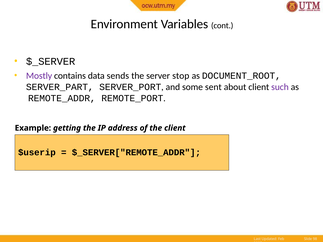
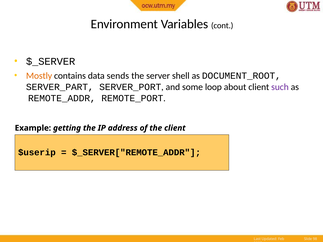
Mostly colour: purple -> orange
stop: stop -> shell
sent: sent -> loop
